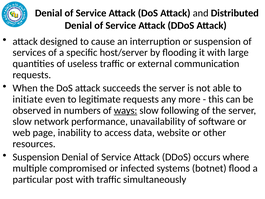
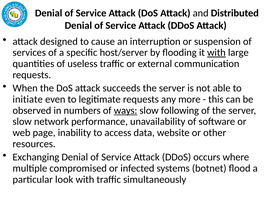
with at (216, 52) underline: none -> present
Suspension at (36, 157): Suspension -> Exchanging
post: post -> look
